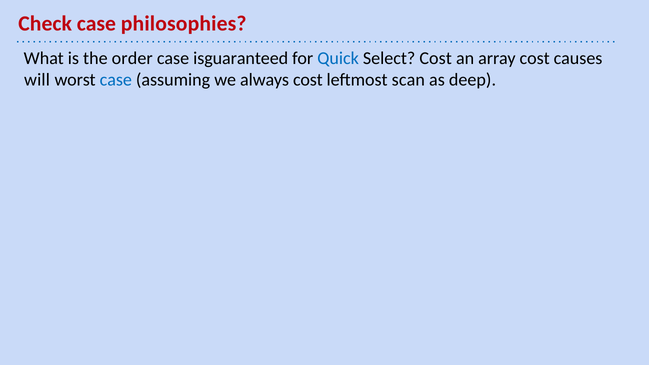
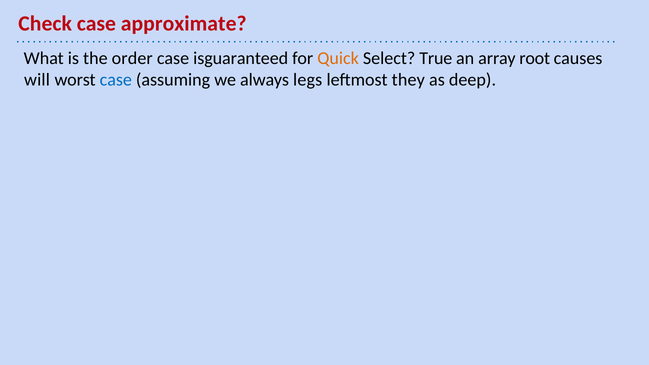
philosophies: philosophies -> approximate
Quick colour: blue -> orange
Select Cost: Cost -> True
array cost: cost -> root
always cost: cost -> legs
scan: scan -> they
